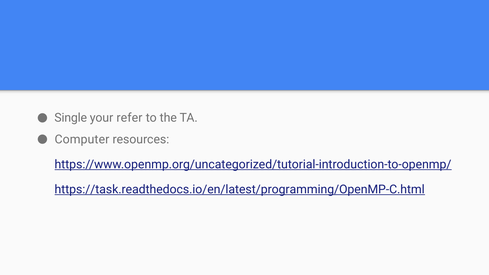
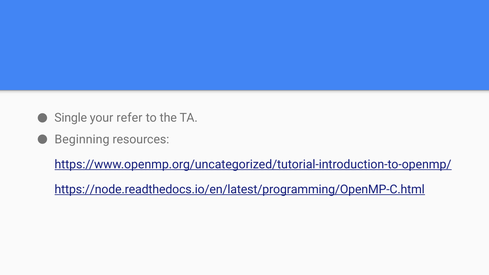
Computer: Computer -> Beginning
https://task.readthedocs.io/en/latest/programming/OpenMP-C.html: https://task.readthedocs.io/en/latest/programming/OpenMP-C.html -> https://node.readthedocs.io/en/latest/programming/OpenMP-C.html
